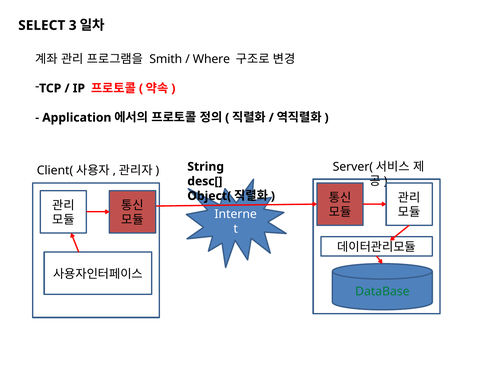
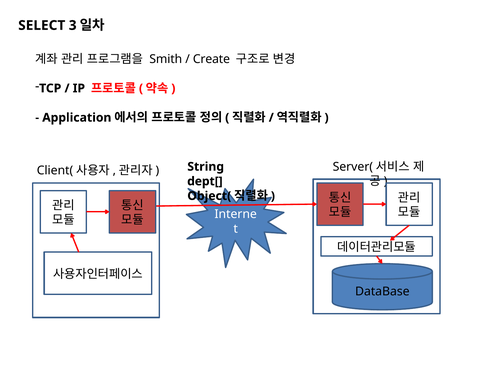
Where: Where -> Create
desc[: desc[ -> dept[
DataBase colour: green -> black
